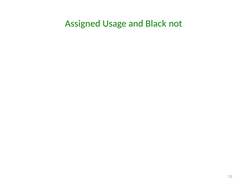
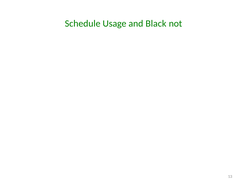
Assigned: Assigned -> Schedule
